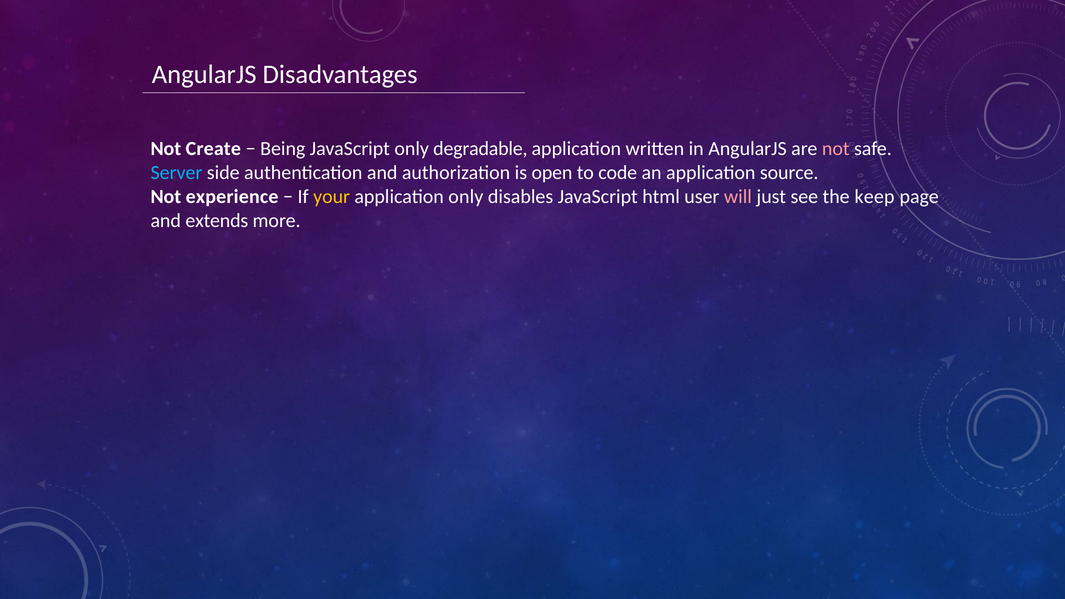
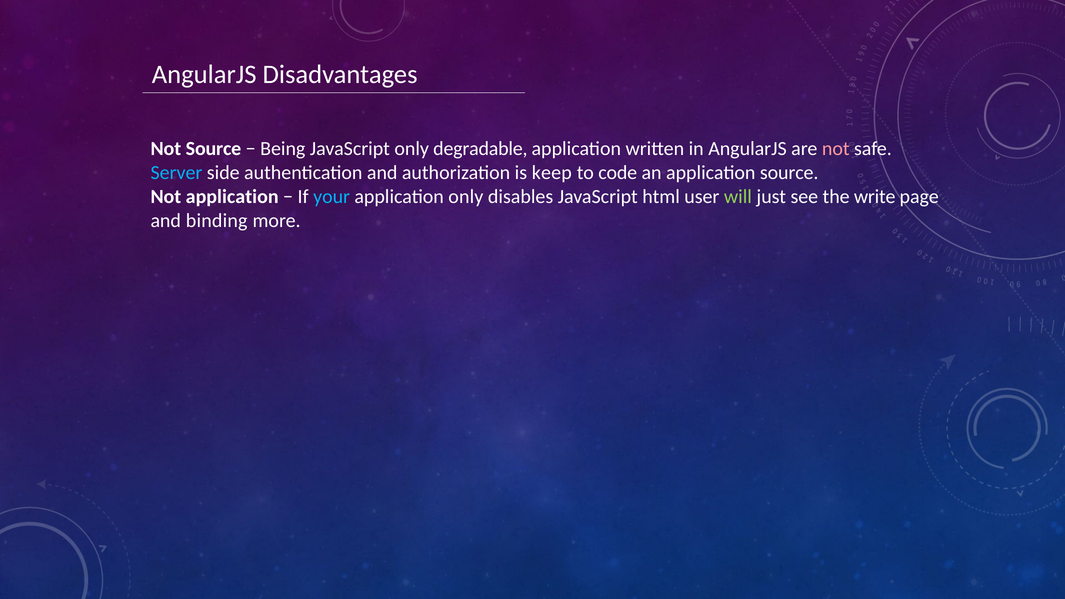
Not Create: Create -> Source
open: open -> keep
Not experience: experience -> application
your colour: yellow -> light blue
will colour: pink -> light green
keep: keep -> write
extends: extends -> binding
